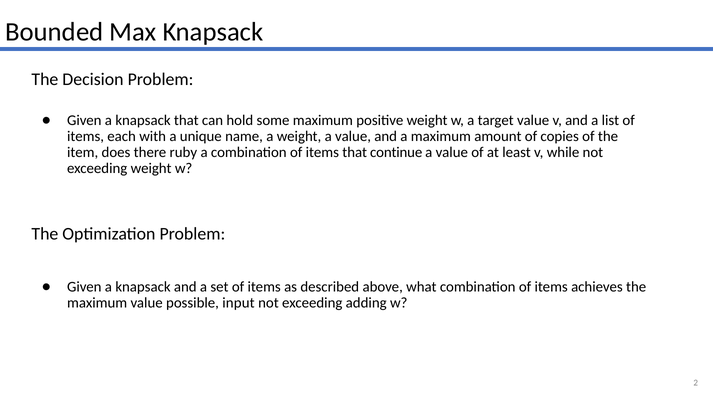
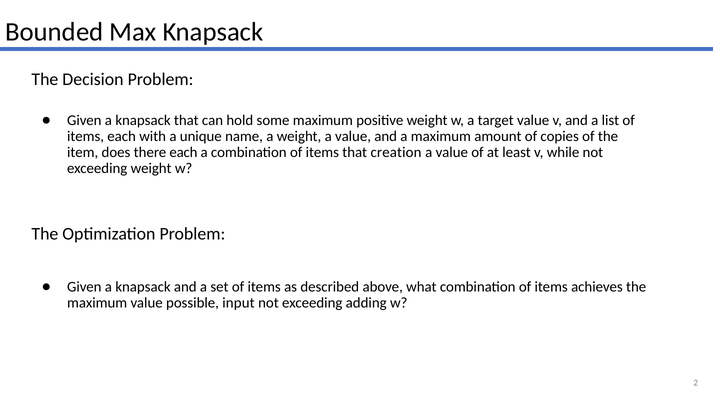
there ruby: ruby -> each
continue: continue -> creation
